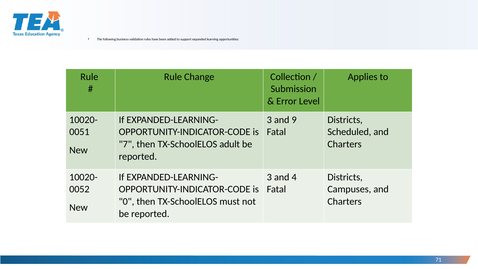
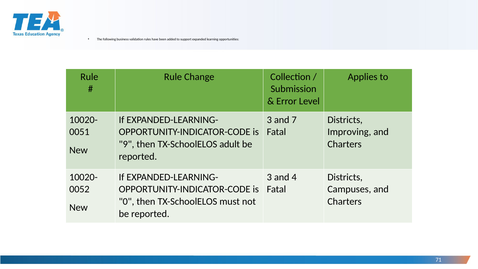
9: 9 -> 7
Scheduled: Scheduled -> Improving
7: 7 -> 9
